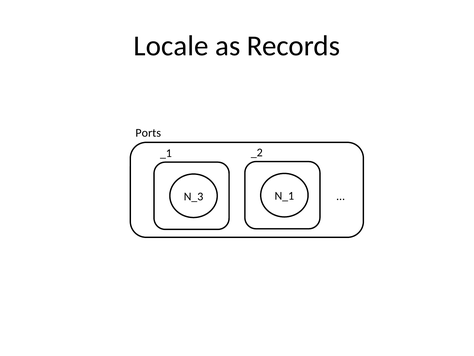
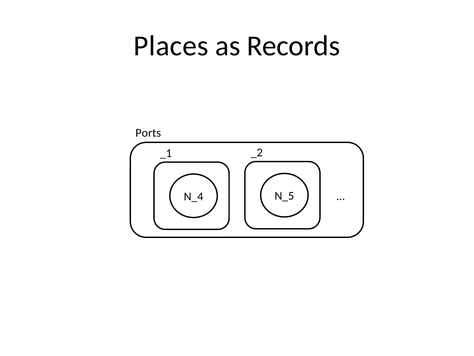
Locale: Locale -> Places
N_1: N_1 -> N_5
N_3: N_3 -> N_4
